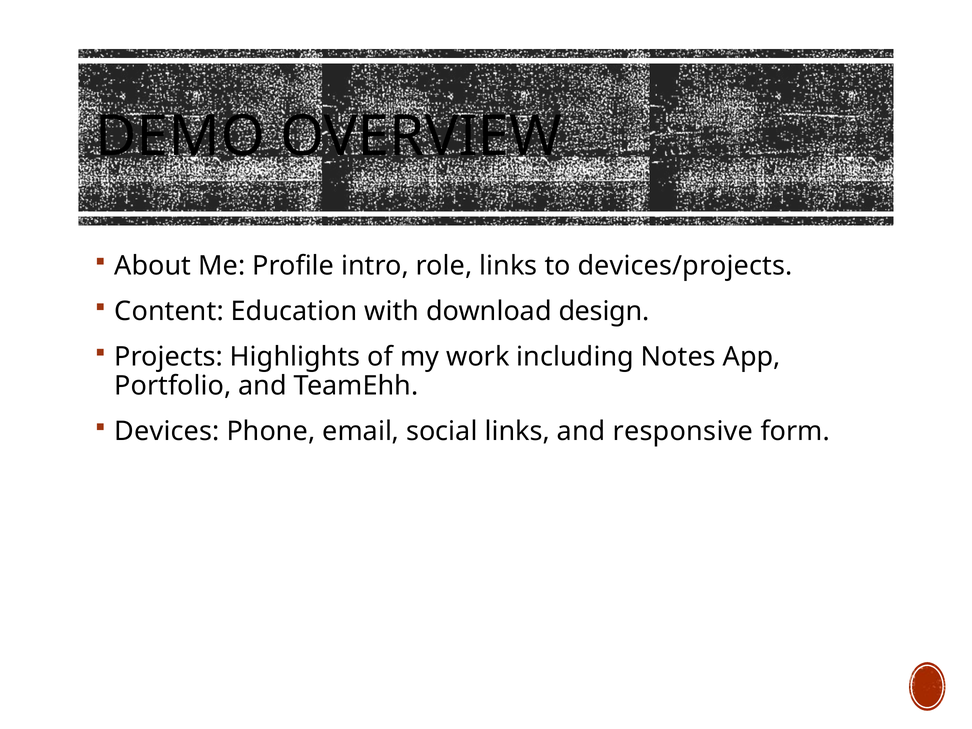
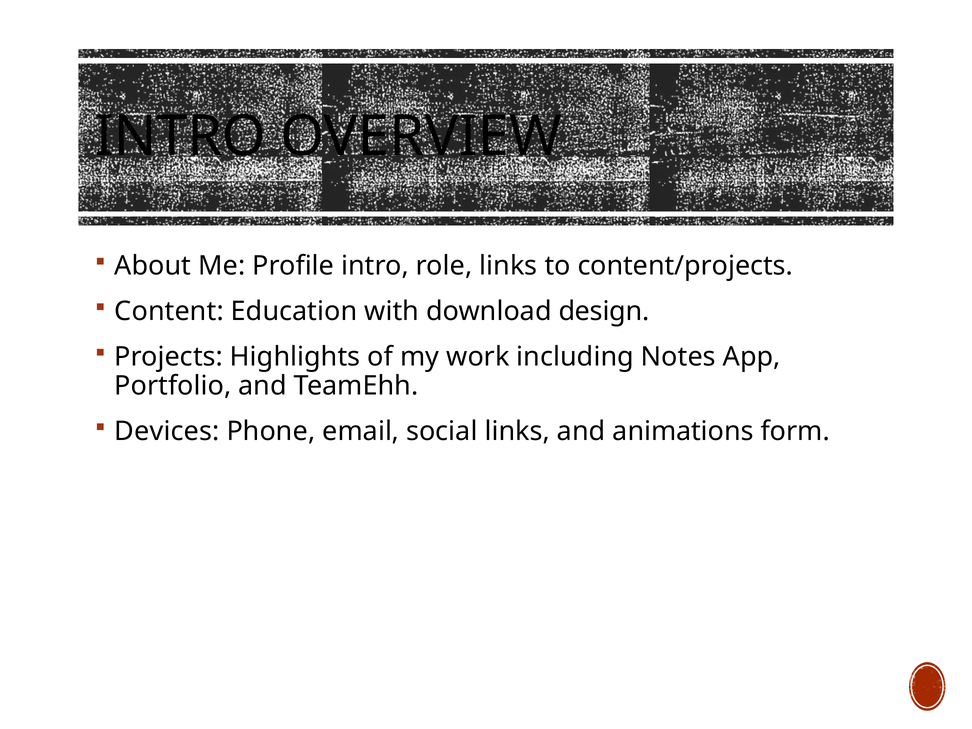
DEMO at (180, 137): DEMO -> INTRO
devices/projects: devices/projects -> content/projects
responsive: responsive -> animations
